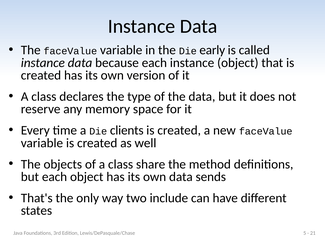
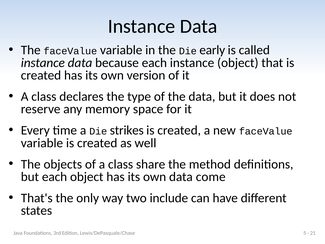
clients: clients -> strikes
sends: sends -> come
